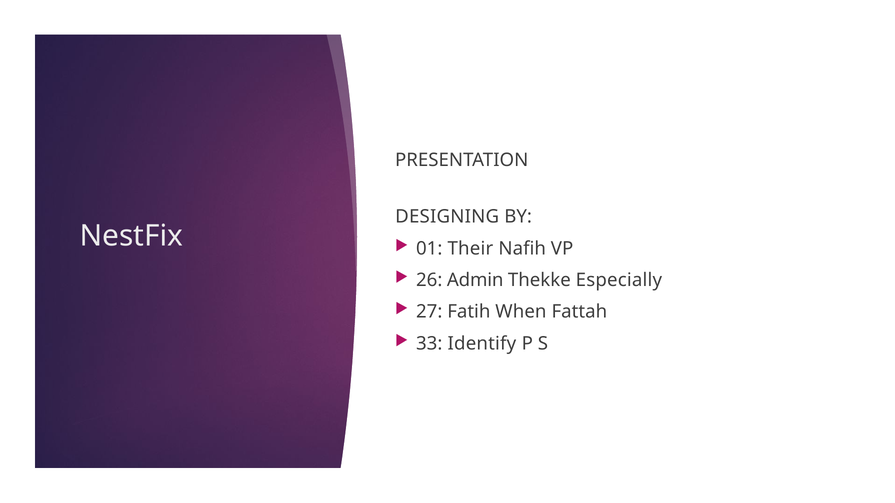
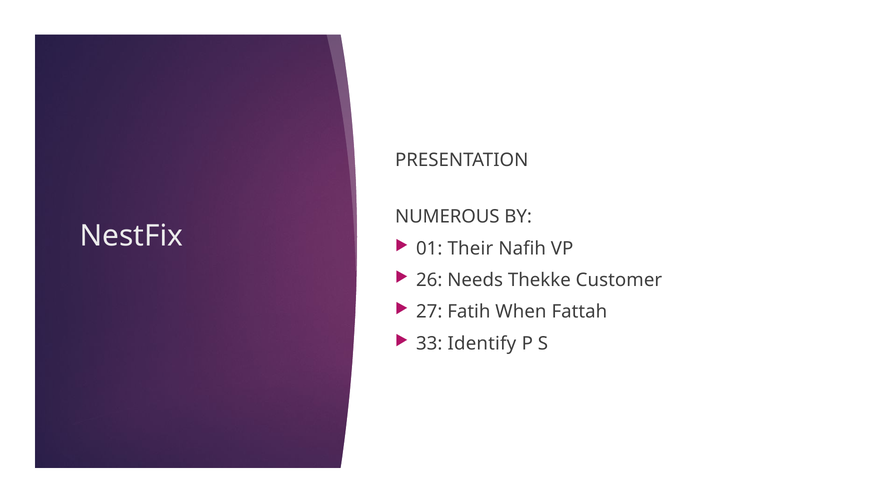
DESIGNING: DESIGNING -> NUMEROUS
Admin: Admin -> Needs
Especially: Especially -> Customer
